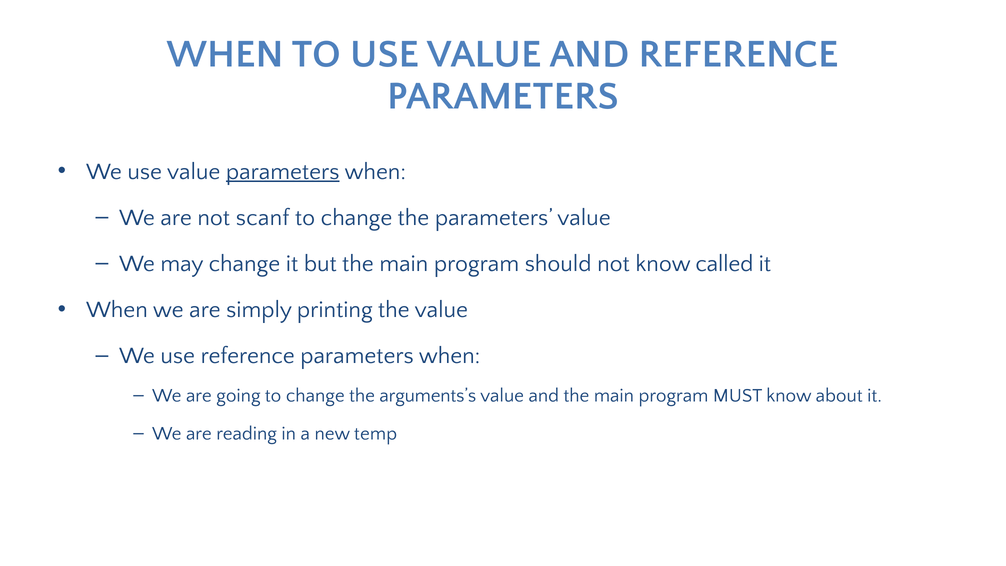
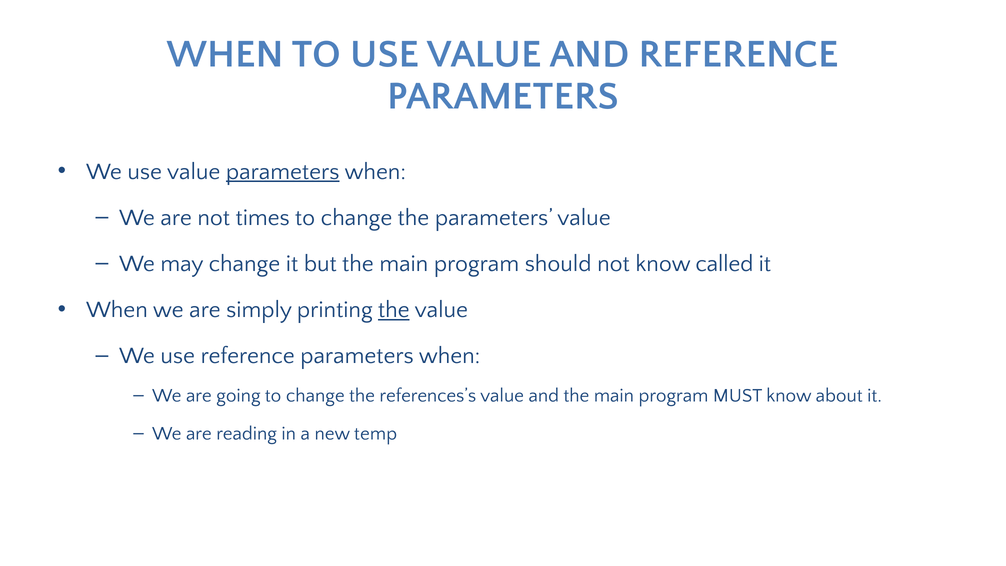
scanf: scanf -> times
the at (394, 310) underline: none -> present
arguments’s: arguments’s -> references’s
